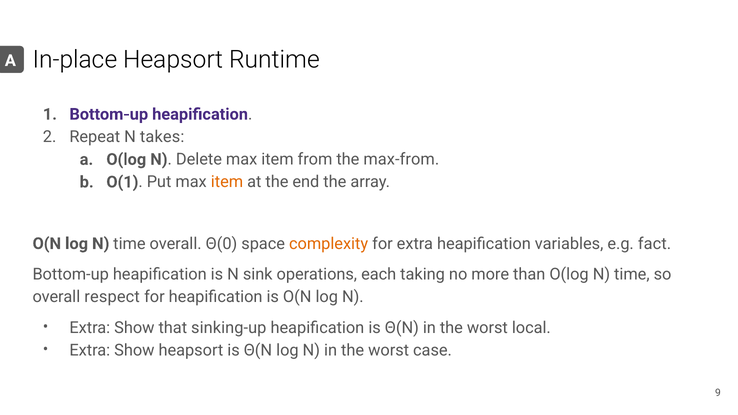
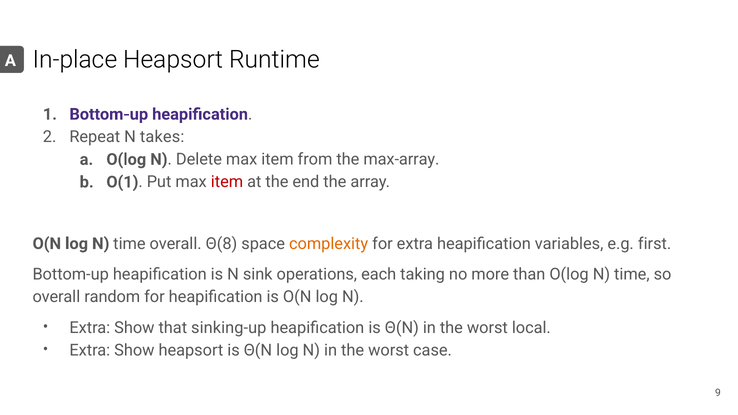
max-from: max-from -> max-array
item at (227, 182) colour: orange -> red
Θ(0: Θ(0 -> Θ(8
fact: fact -> first
respect: respect -> random
